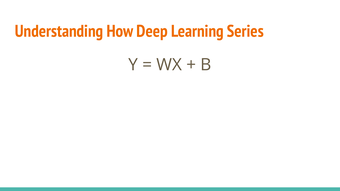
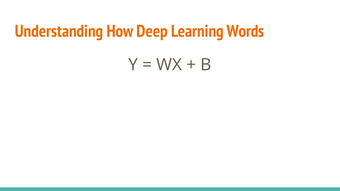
Series: Series -> Words
